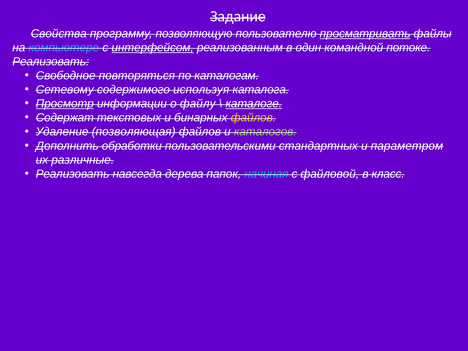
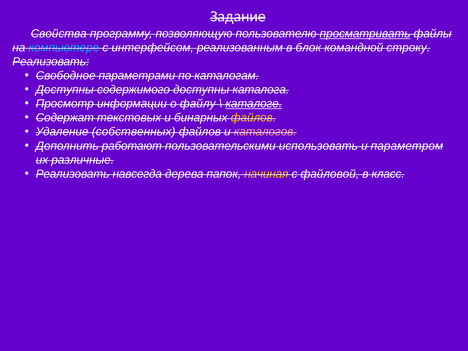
интерфейсом underline: present -> none
один: один -> блок
потоке: потоке -> строку
повторяться: повторяться -> параметрами
Сетевому at (65, 90): Сетевому -> Доступны
содержимого используя: используя -> доступны
Просмотр underline: present -> none
позволяющая: позволяющая -> собственных
каталогов colour: light green -> pink
обработки: обработки -> работают
стандартных: стандартных -> использовать
начиная colour: light blue -> yellow
